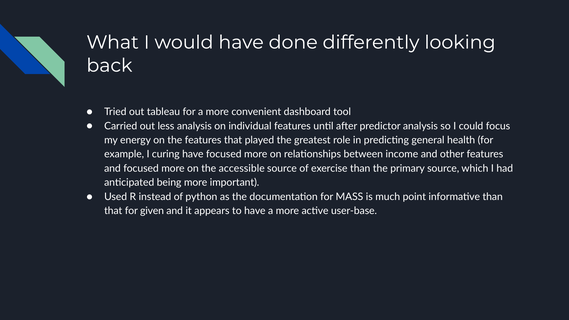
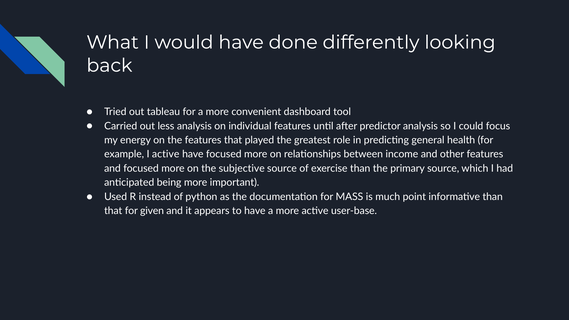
I curing: curing -> active
accessible: accessible -> subjective
